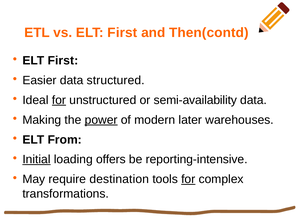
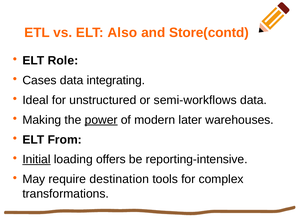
vs ELT First: First -> Also
Then(contd: Then(contd -> Store(contd
First at (63, 61): First -> Role
Easier: Easier -> Cases
structured: structured -> integrating
for at (59, 100) underline: present -> none
semi-availability: semi-availability -> semi-workflows
for at (188, 179) underline: present -> none
